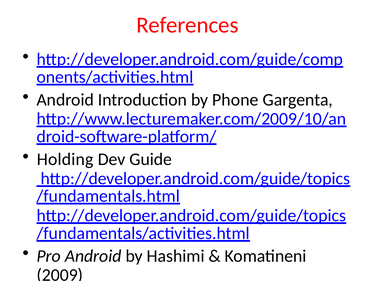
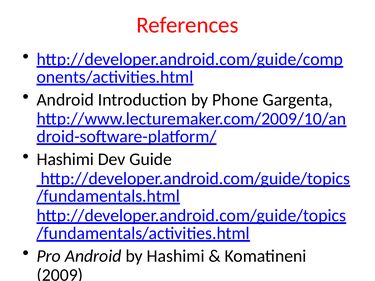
Holding at (65, 159): Holding -> Hashimi
